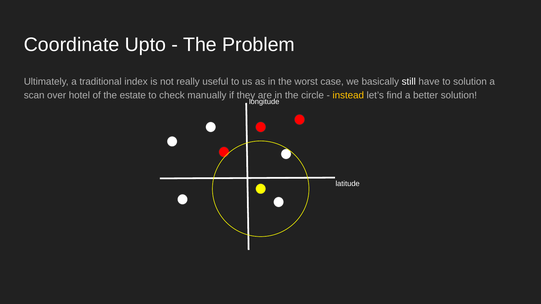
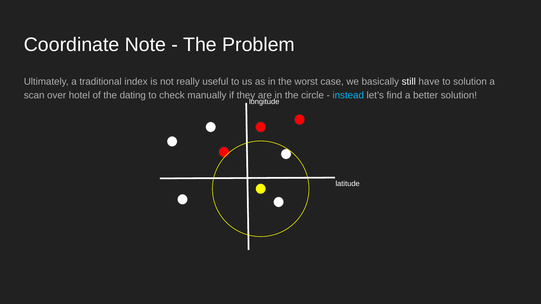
Upto: Upto -> Note
estate: estate -> dating
instead colour: yellow -> light blue
